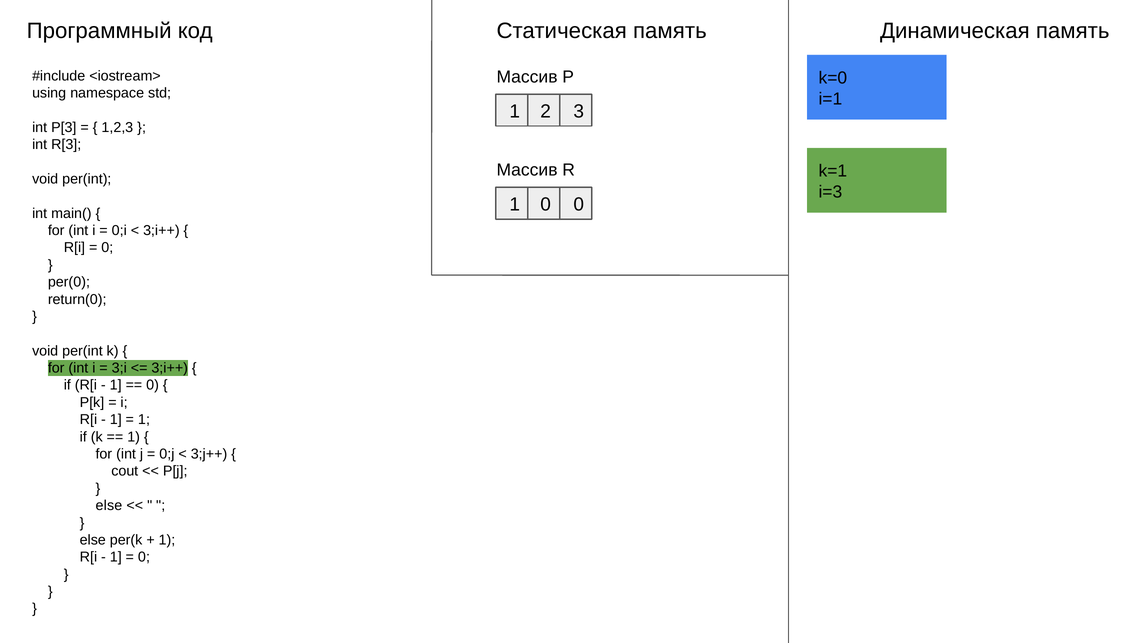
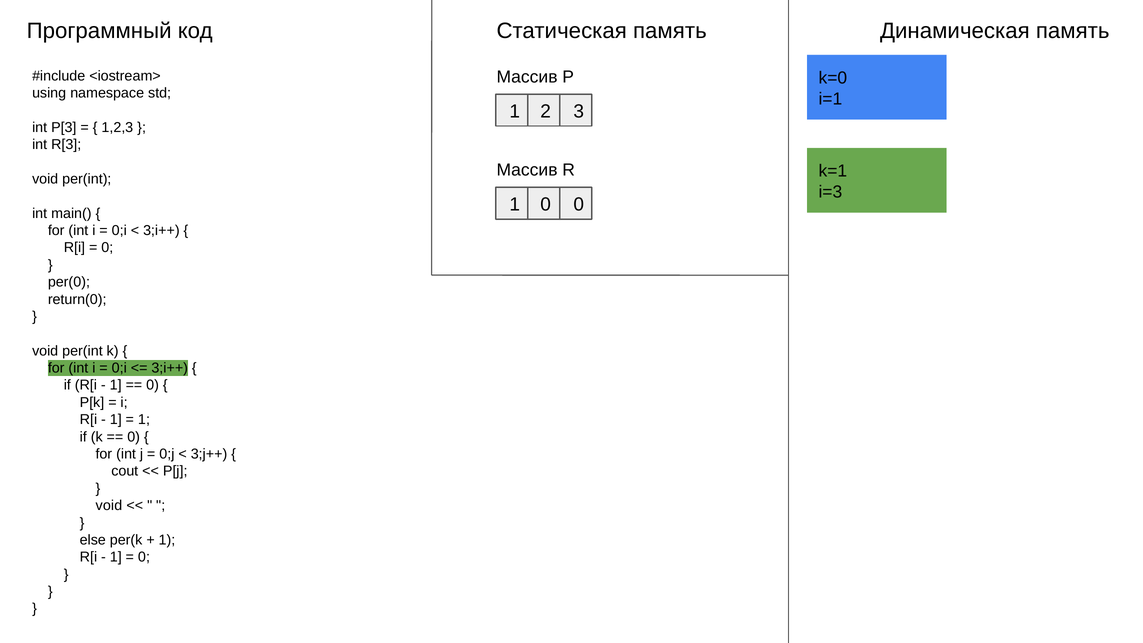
3;i at (119, 368): 3;i -> 0;i
1 at (134, 437): 1 -> 0
else at (109, 506): else -> void
